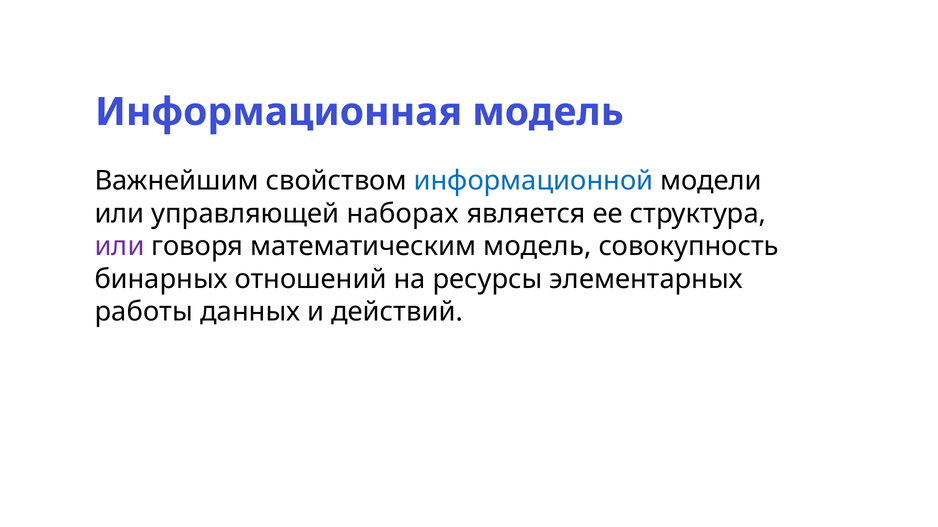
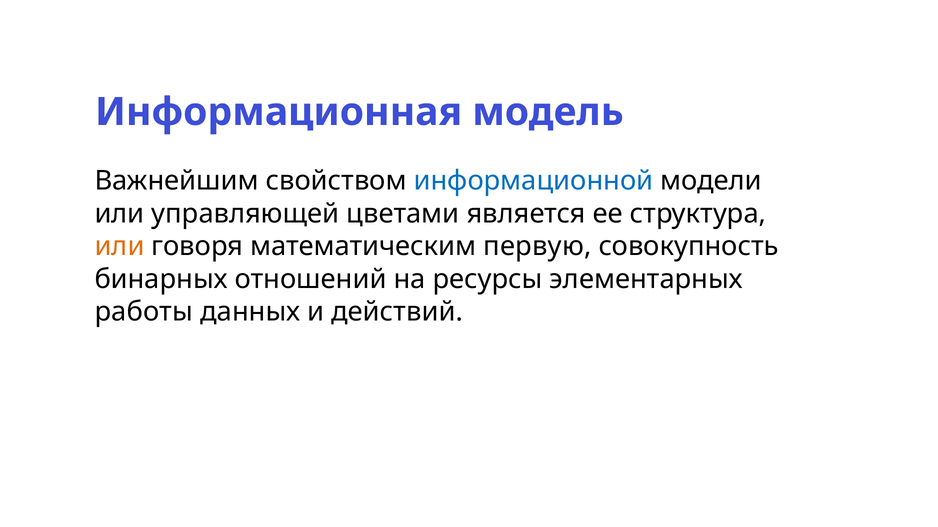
наборах: наборах -> цветами
или at (119, 247) colour: purple -> orange
математическим модель: модель -> первую
